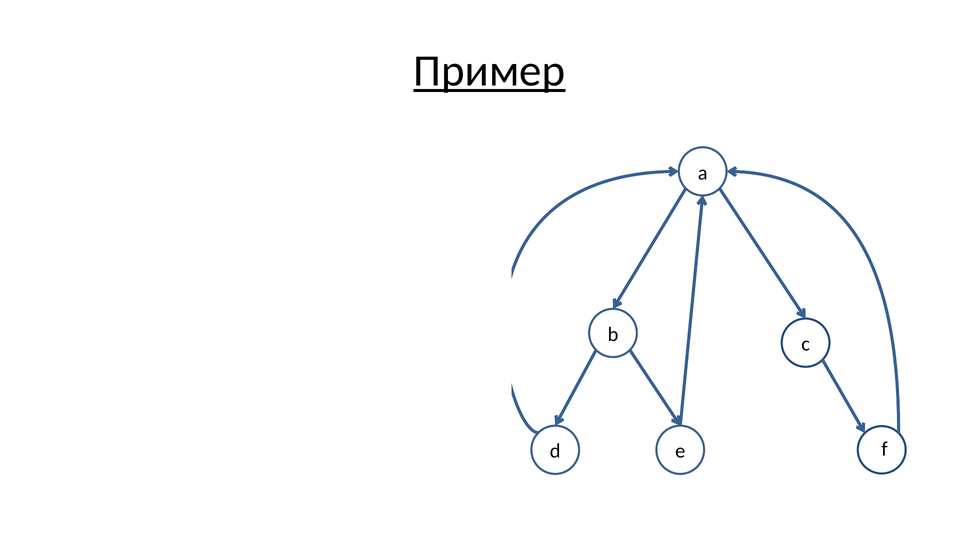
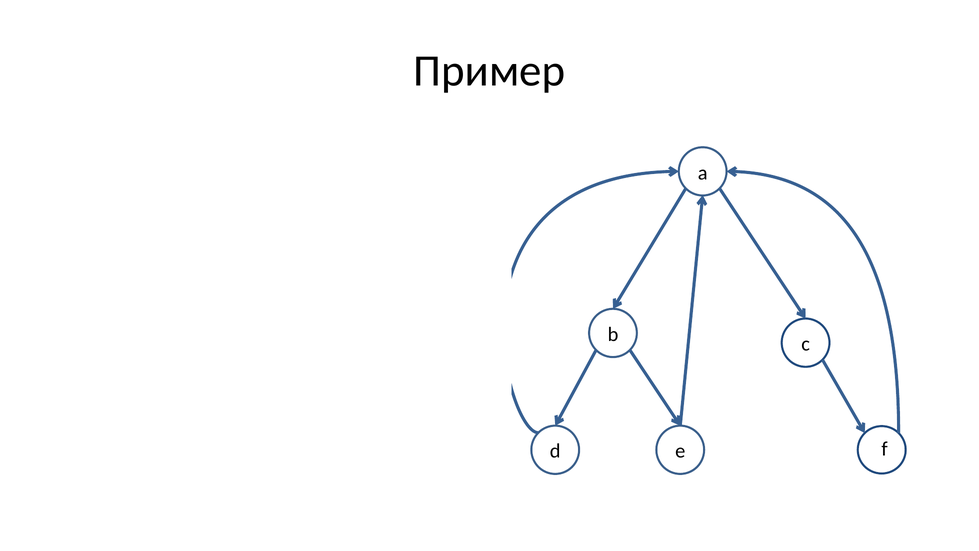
Пример underline: present -> none
